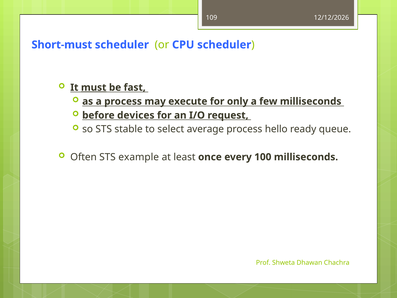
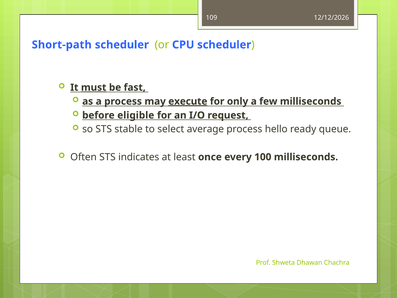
Short-must: Short-must -> Short-path
execute underline: none -> present
devices: devices -> eligible
example: example -> indicates
